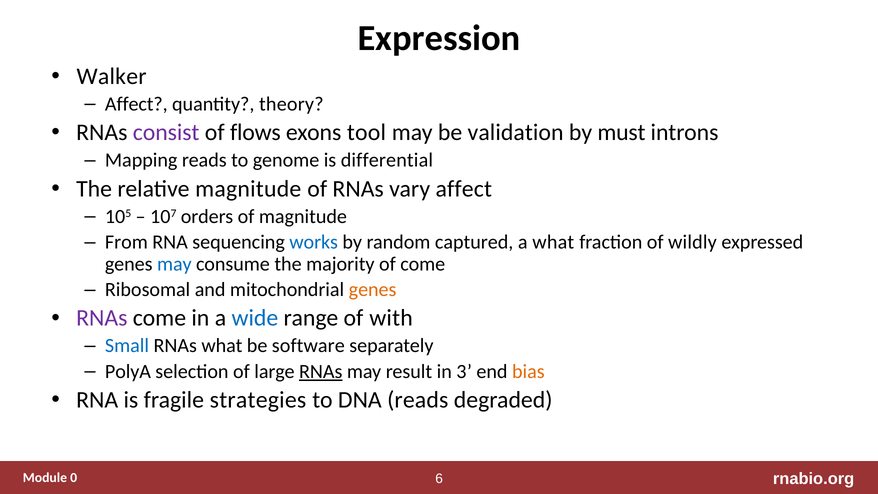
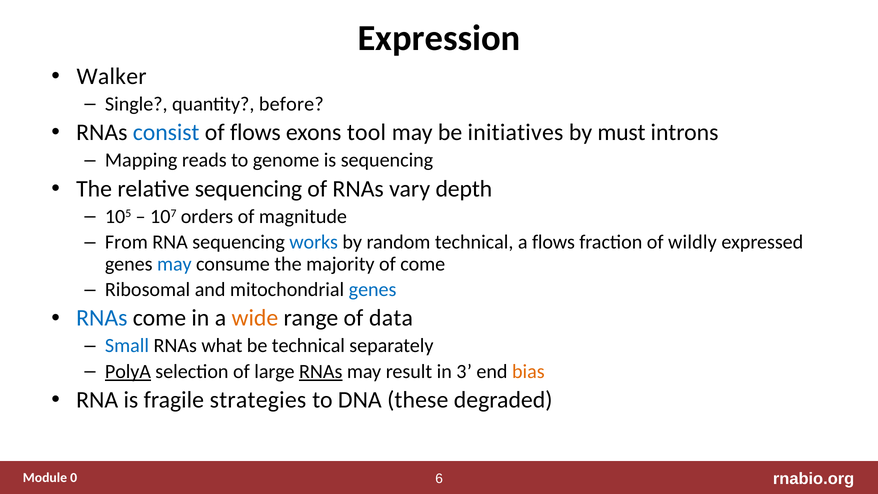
Affect at (136, 104): Affect -> Single
theory: theory -> before
consist colour: purple -> blue
validation: validation -> initiatives
is differential: differential -> sequencing
relative magnitude: magnitude -> sequencing
vary affect: affect -> depth
random captured: captured -> technical
a what: what -> flows
genes at (373, 290) colour: orange -> blue
RNAs at (102, 318) colour: purple -> blue
wide colour: blue -> orange
with: with -> data
be software: software -> technical
PolyA underline: none -> present
DNA reads: reads -> these
